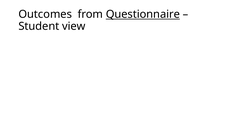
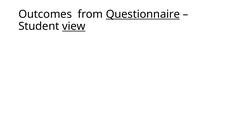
view underline: none -> present
